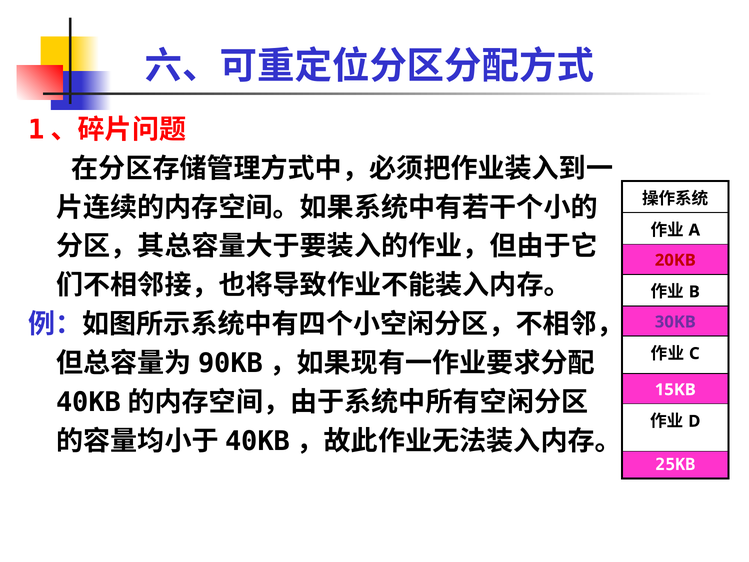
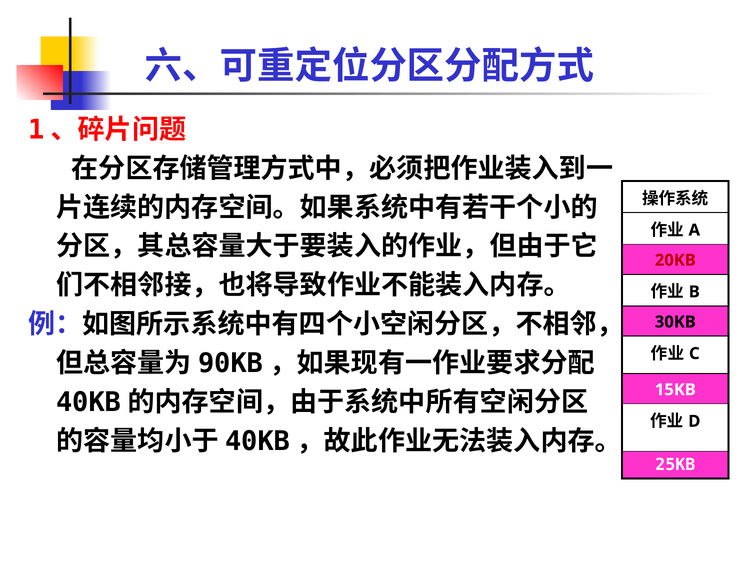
30KB colour: purple -> black
